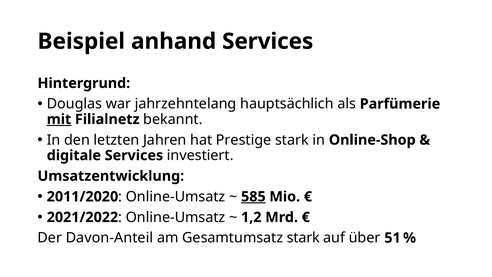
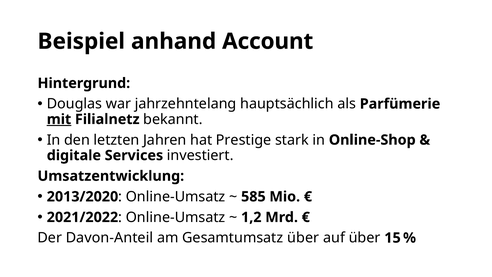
anhand Services: Services -> Account
2011/2020: 2011/2020 -> 2013/2020
585 underline: present -> none
Gesamtumsatz stark: stark -> über
51: 51 -> 15
